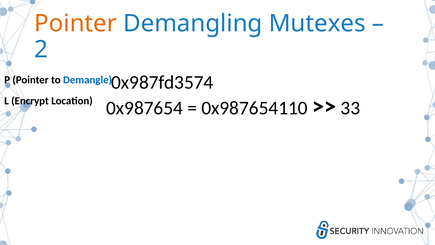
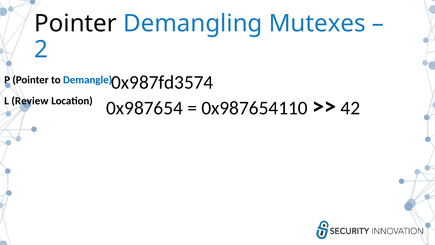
Pointer at (76, 23) colour: orange -> black
Encrypt: Encrypt -> Review
33: 33 -> 42
